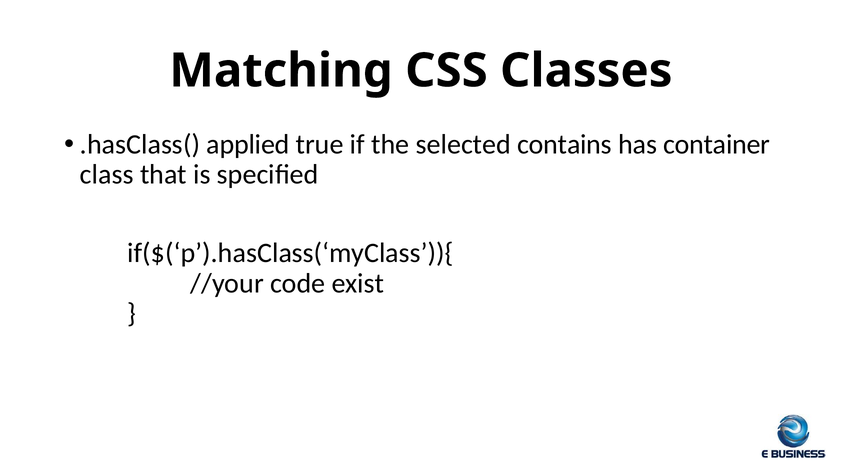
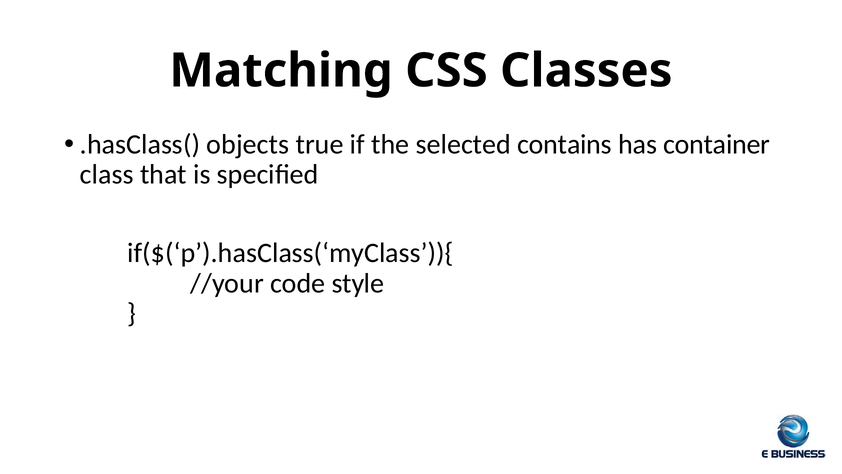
applied: applied -> objects
exist: exist -> style
